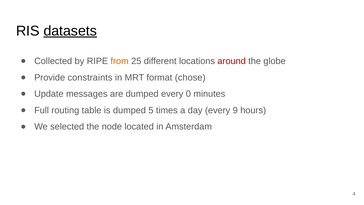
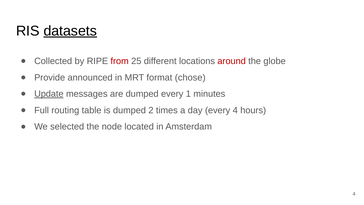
from colour: orange -> red
constraints: constraints -> announced
Update underline: none -> present
0: 0 -> 1
5: 5 -> 2
every 9: 9 -> 4
